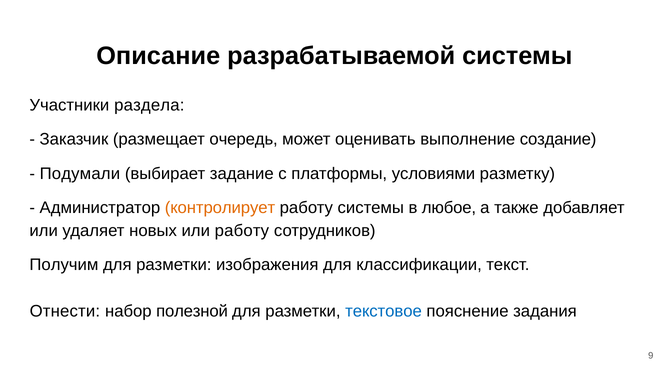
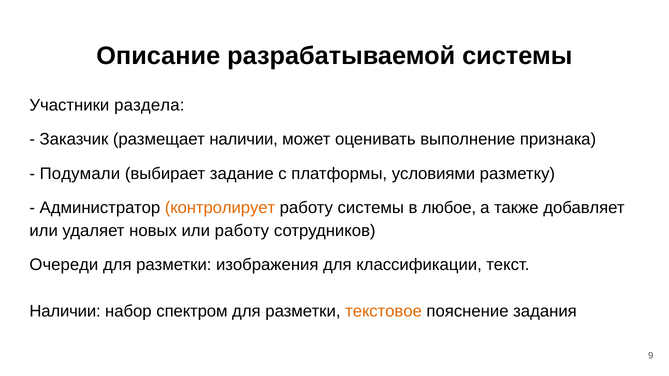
размещает очередь: очередь -> наличии
создание: создание -> признака
Получим: Получим -> Очереди
Отнести at (65, 311): Отнести -> Наличии
полезной: полезной -> спектром
текстовое colour: blue -> orange
